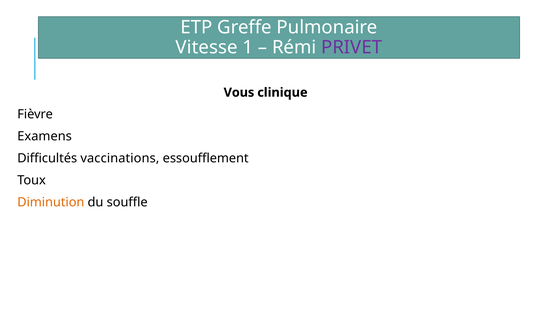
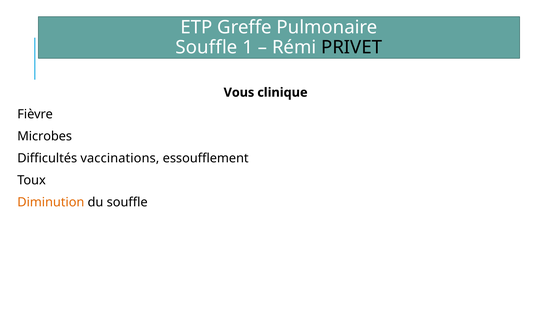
Vitesse at (207, 47): Vitesse -> Souffle
PRIVET colour: purple -> black
Examens: Examens -> Microbes
